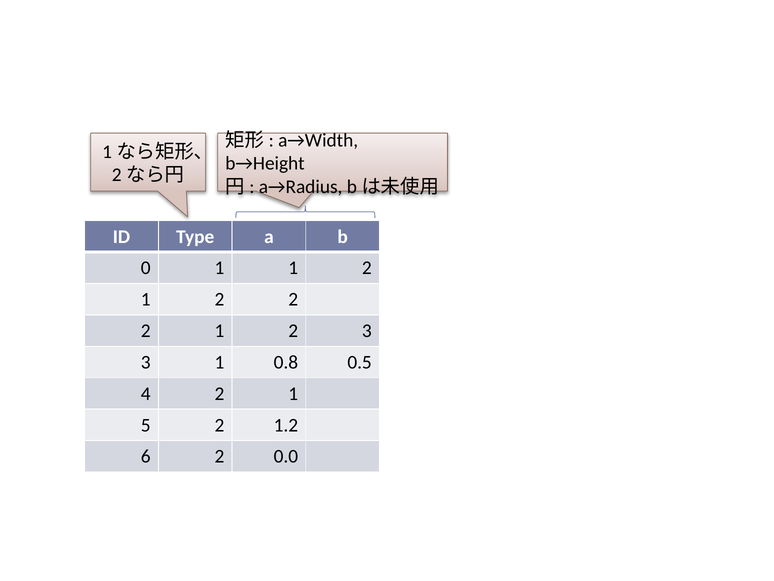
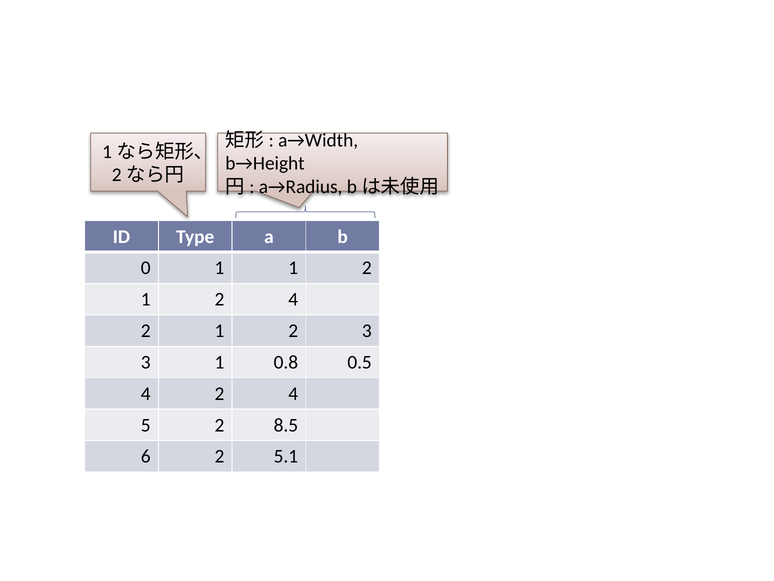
1 2 2: 2 -> 4
4 2 1: 1 -> 4
1.2: 1.2 -> 8.5
0.0: 0.0 -> 5.1
